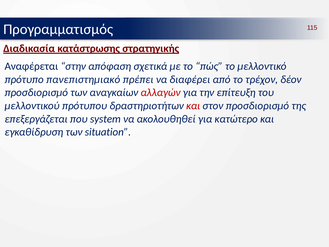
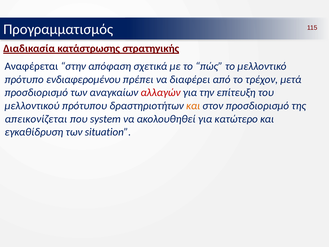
πανεπιστημιακό: πανεπιστημιακό -> ενδιαφερομένου
δέον: δέον -> μετά
και at (193, 106) colour: red -> orange
επεξεργάζεται: επεξεργάζεται -> απεικονίζεται
